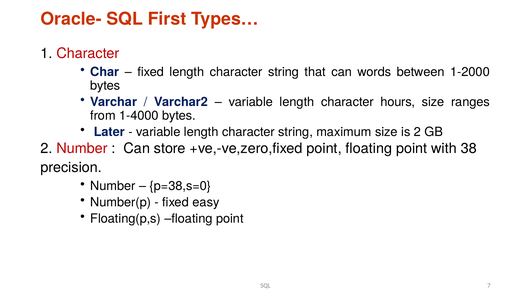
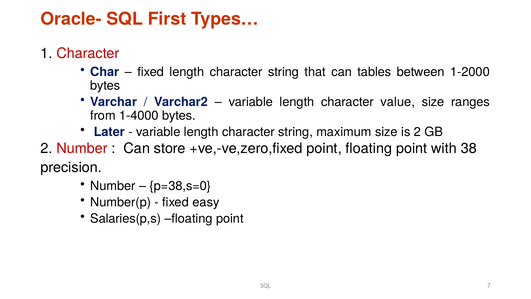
words: words -> tables
hours: hours -> value
Floating(p,s: Floating(p,s -> Salaries(p,s
